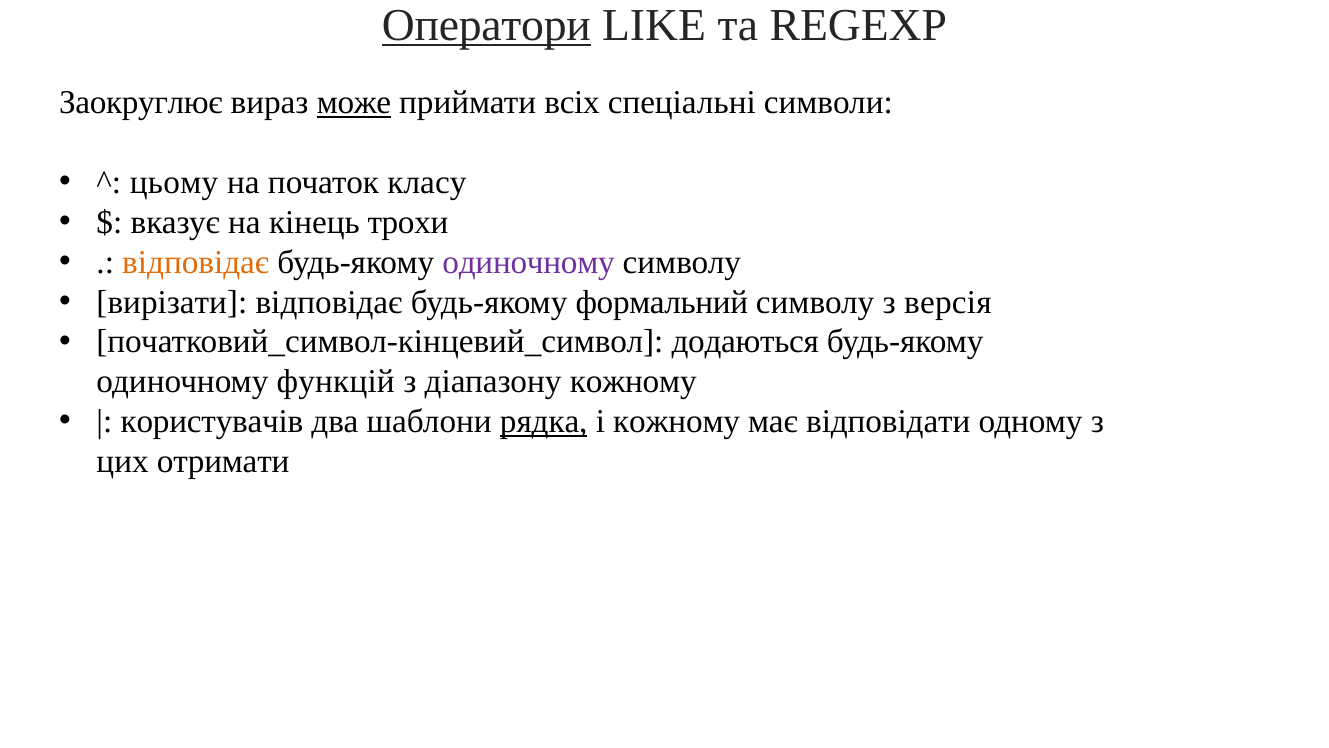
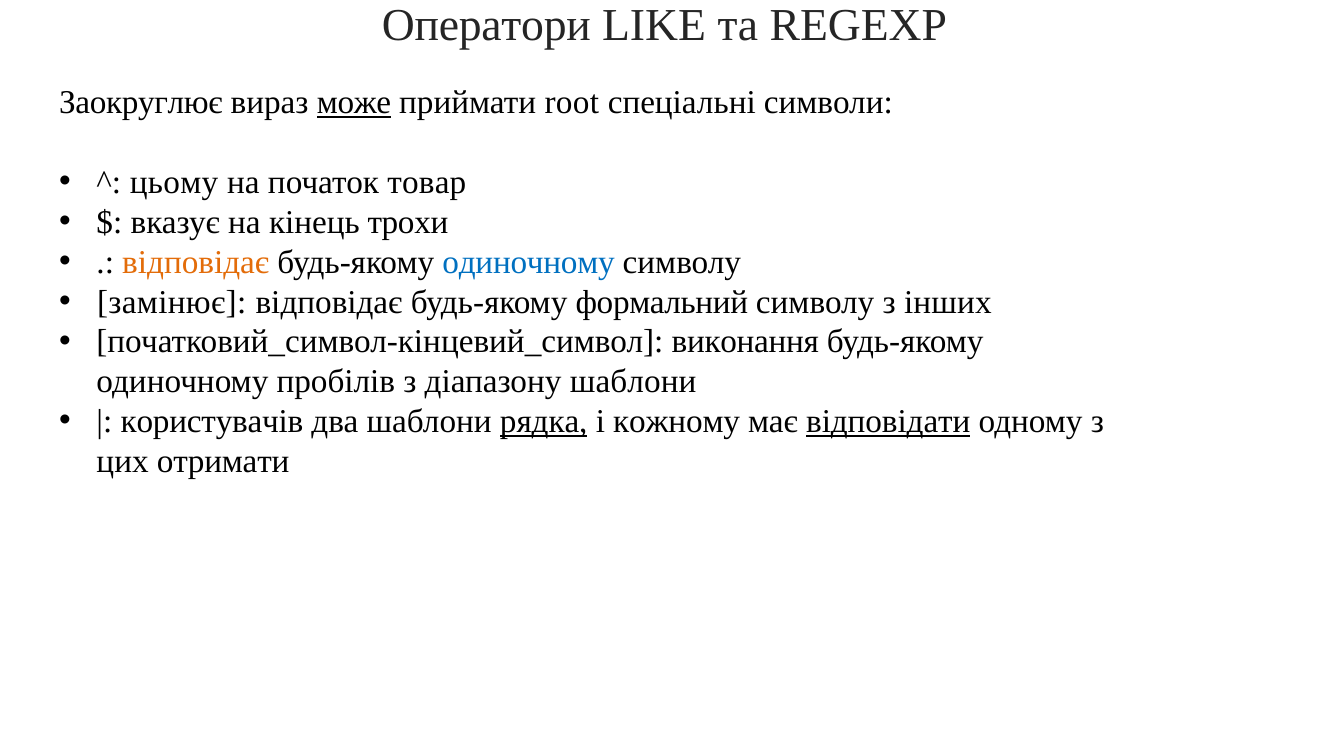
Оператори underline: present -> none
всіх: всіх -> root
класу: класу -> товар
одиночному at (529, 262) colour: purple -> blue
вирізати: вирізати -> замінює
версія: версія -> інших
додаються: додаються -> виконання
функцій: функцій -> пробілів
діапазону кожному: кожному -> шаблони
відповідати underline: none -> present
